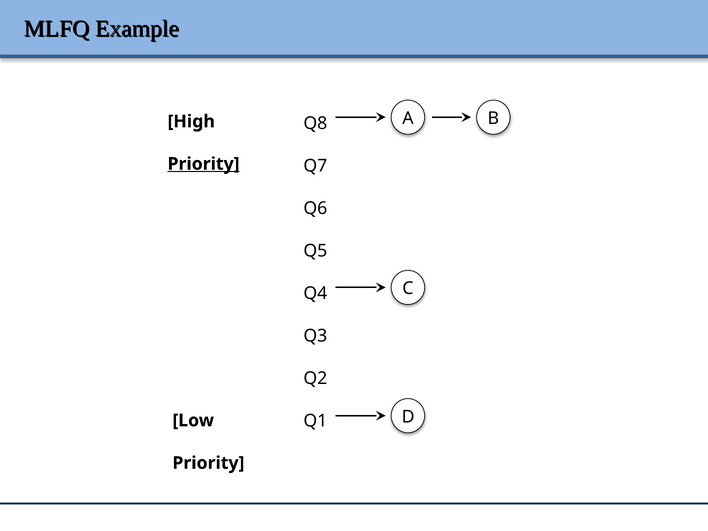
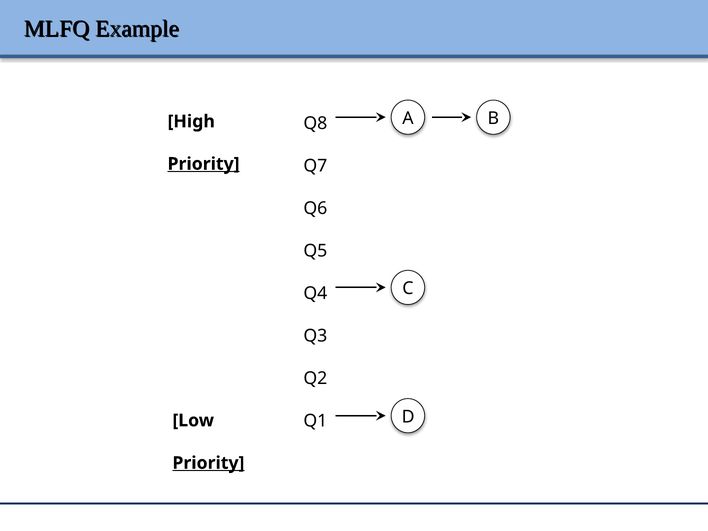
Priority at (208, 463) underline: none -> present
